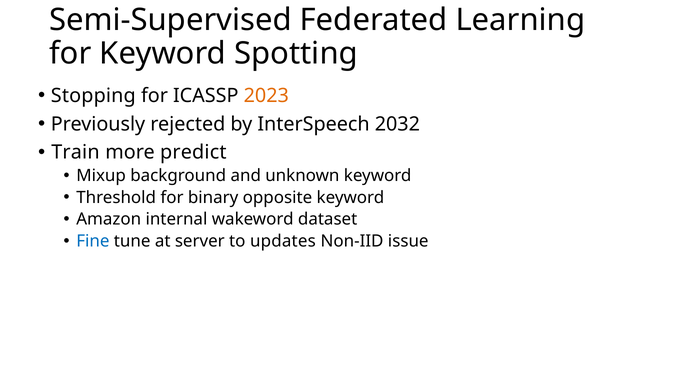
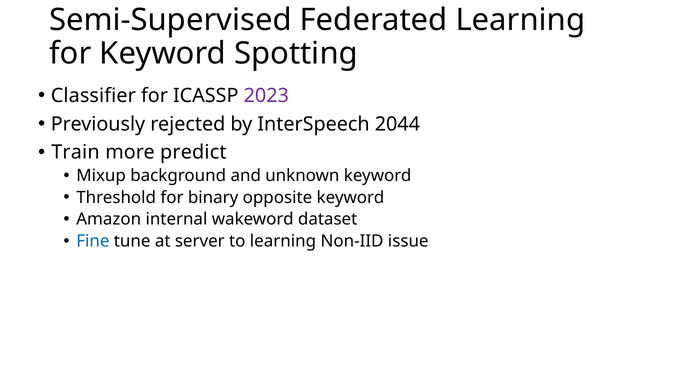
Stopping: Stopping -> Classifier
2023 colour: orange -> purple
2032: 2032 -> 2044
to updates: updates -> learning
